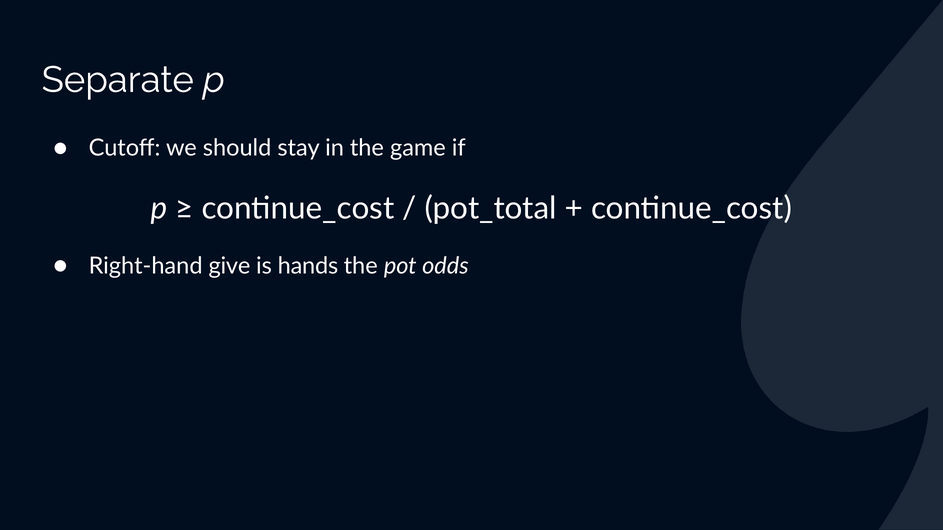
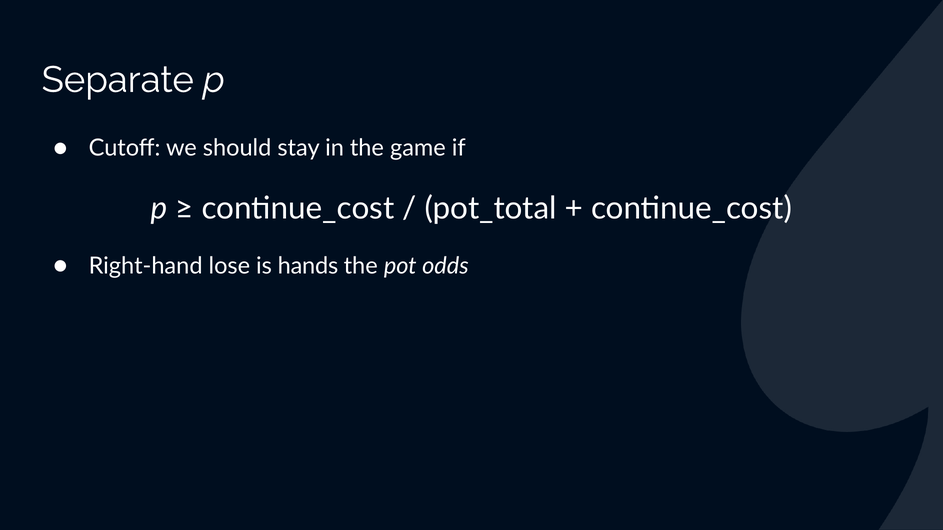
give: give -> lose
